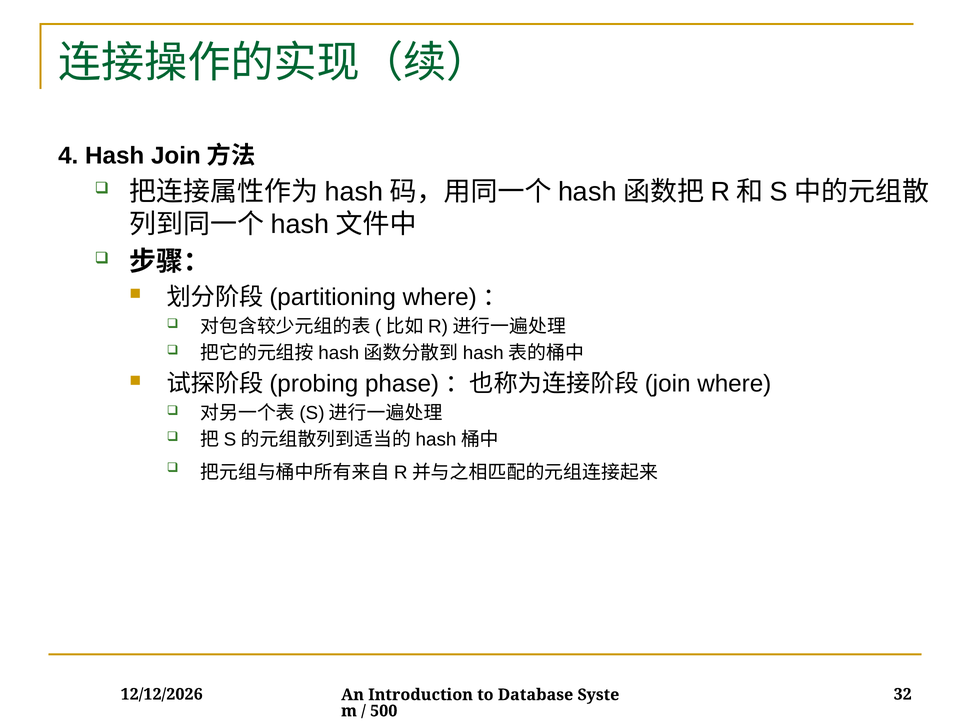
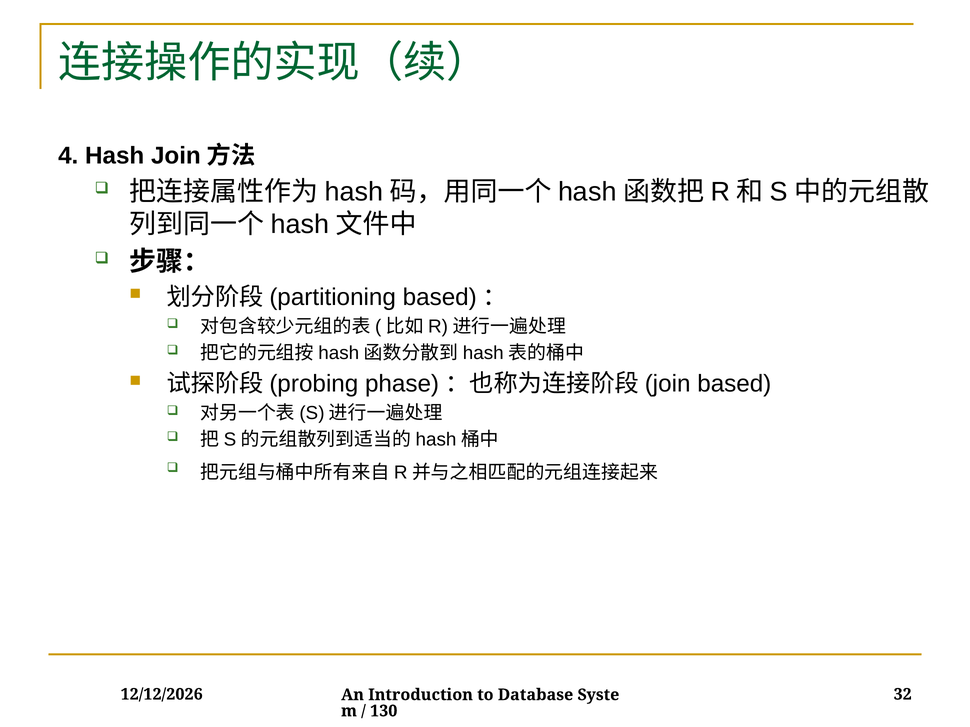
where at (440, 297): where -> based
where at (734, 384): where -> based
500: 500 -> 130
